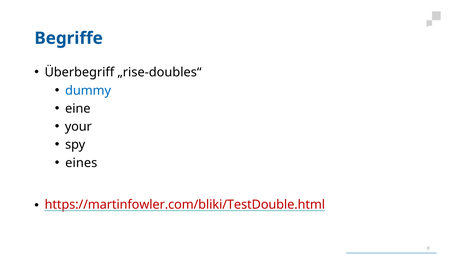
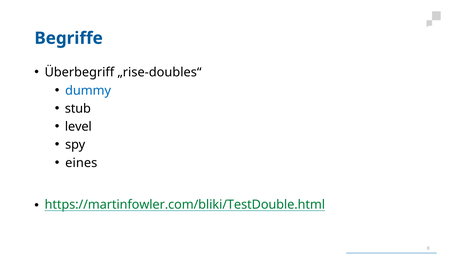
eine: eine -> stub
your: your -> level
https://martinfowler.com/bliki/TestDouble.html colour: red -> green
